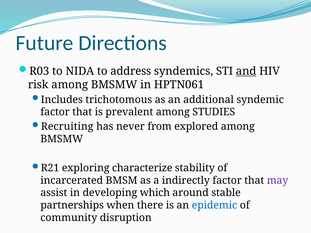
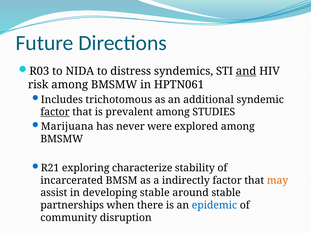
address: address -> distress
factor at (55, 112) underline: none -> present
Recruiting: Recruiting -> Marijuana
from: from -> were
may colour: purple -> orange
developing which: which -> stable
